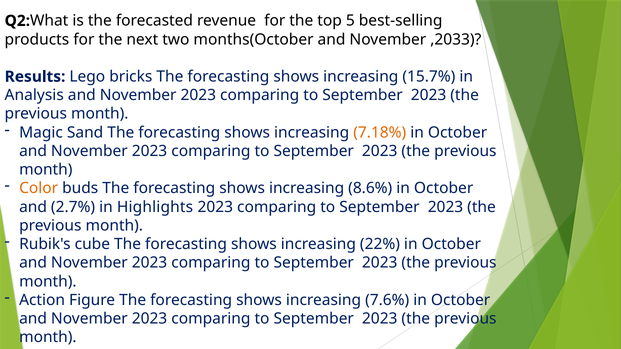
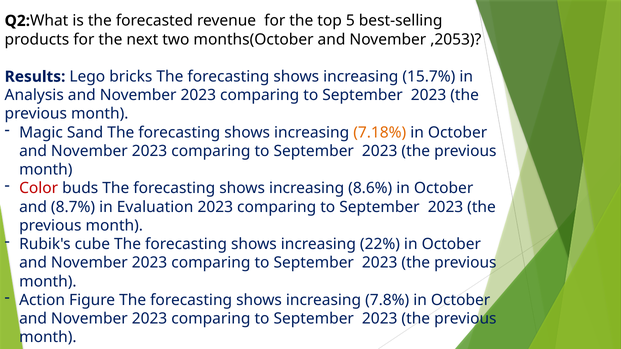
,2033: ,2033 -> ,2053
Color colour: orange -> red
2.7%: 2.7% -> 8.7%
Highlights: Highlights -> Evaluation
7.6%: 7.6% -> 7.8%
